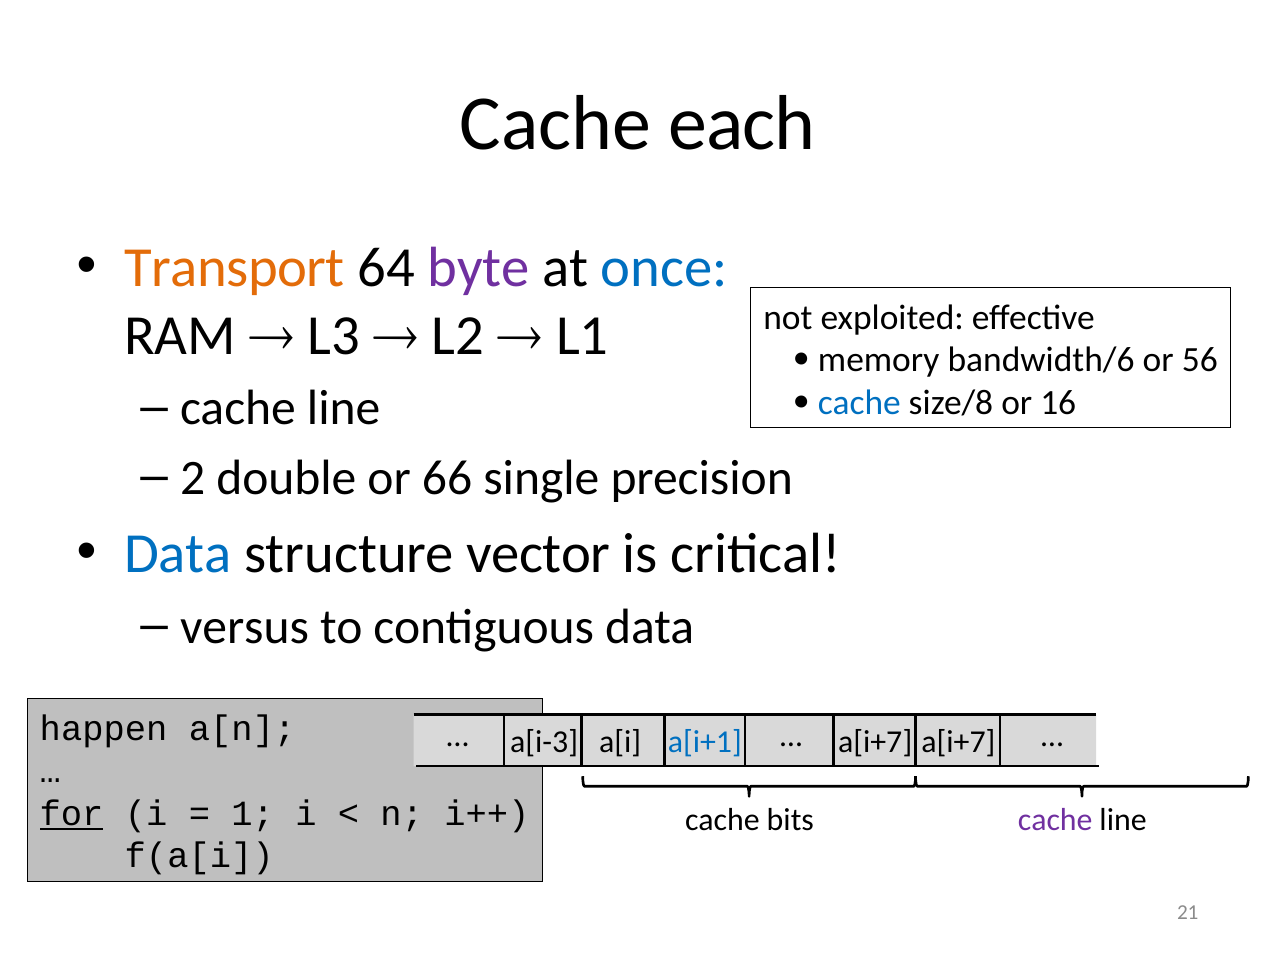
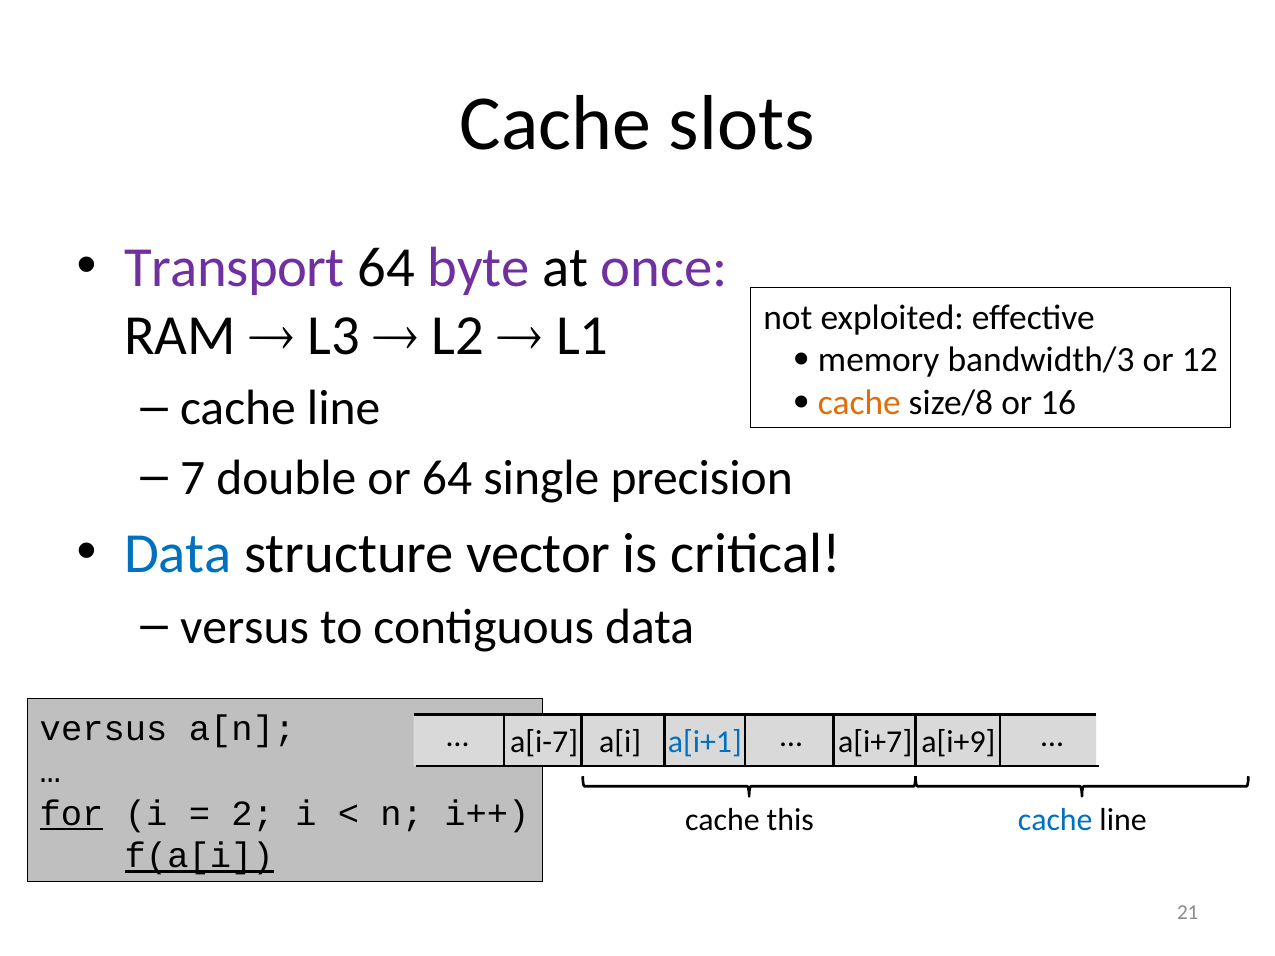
each: each -> slots
Transport colour: orange -> purple
once colour: blue -> purple
bandwidth/6: bandwidth/6 -> bandwidth/3
56: 56 -> 12
cache at (859, 402) colour: blue -> orange
2: 2 -> 7
or 66: 66 -> 64
happen at (104, 729): happen -> versus
a[i-3: a[i-3 -> a[i-7
a[i+7 a[i+7: a[i+7 -> a[i+9
1: 1 -> 2
bits: bits -> this
cache at (1055, 820) colour: purple -> blue
f(a[i underline: none -> present
